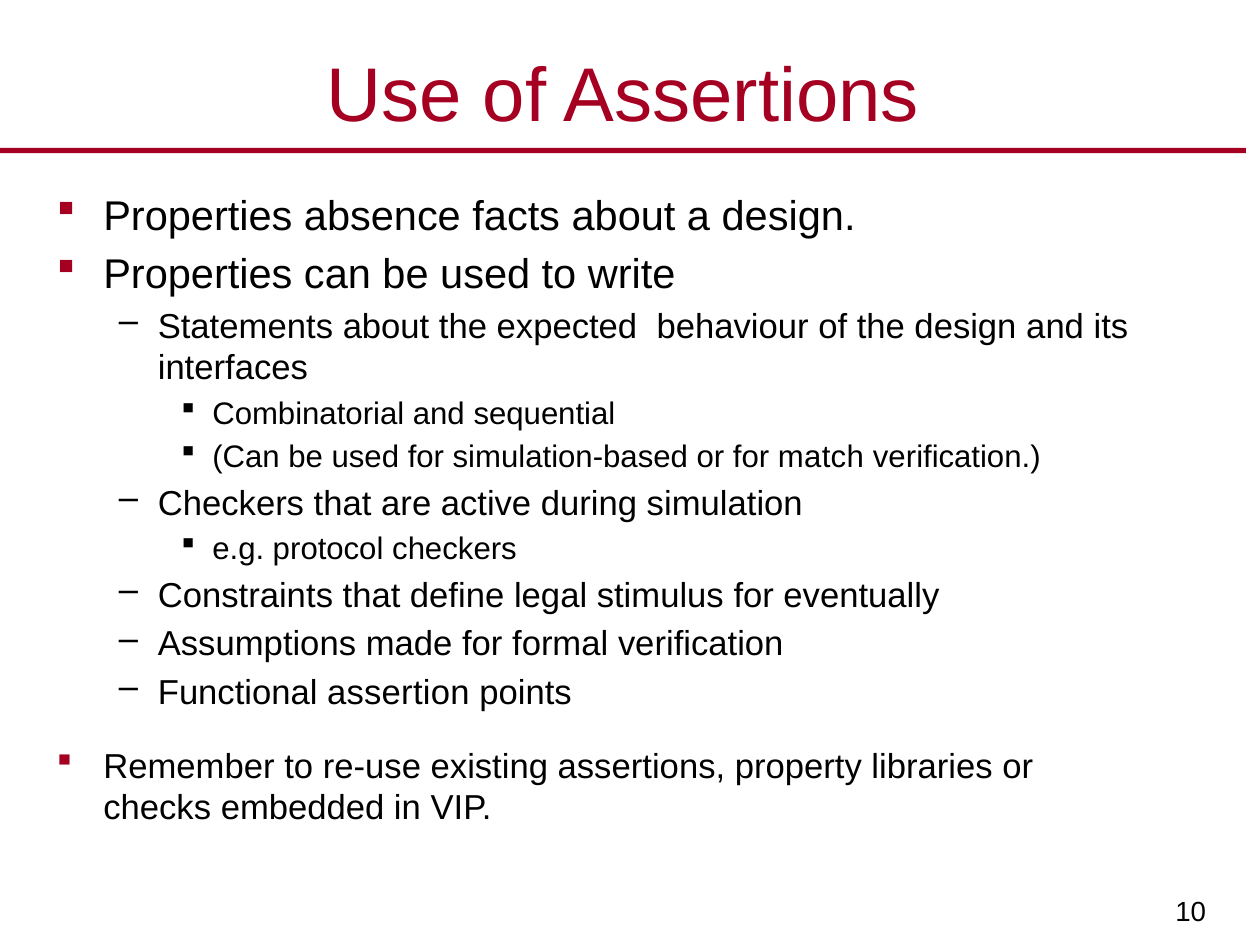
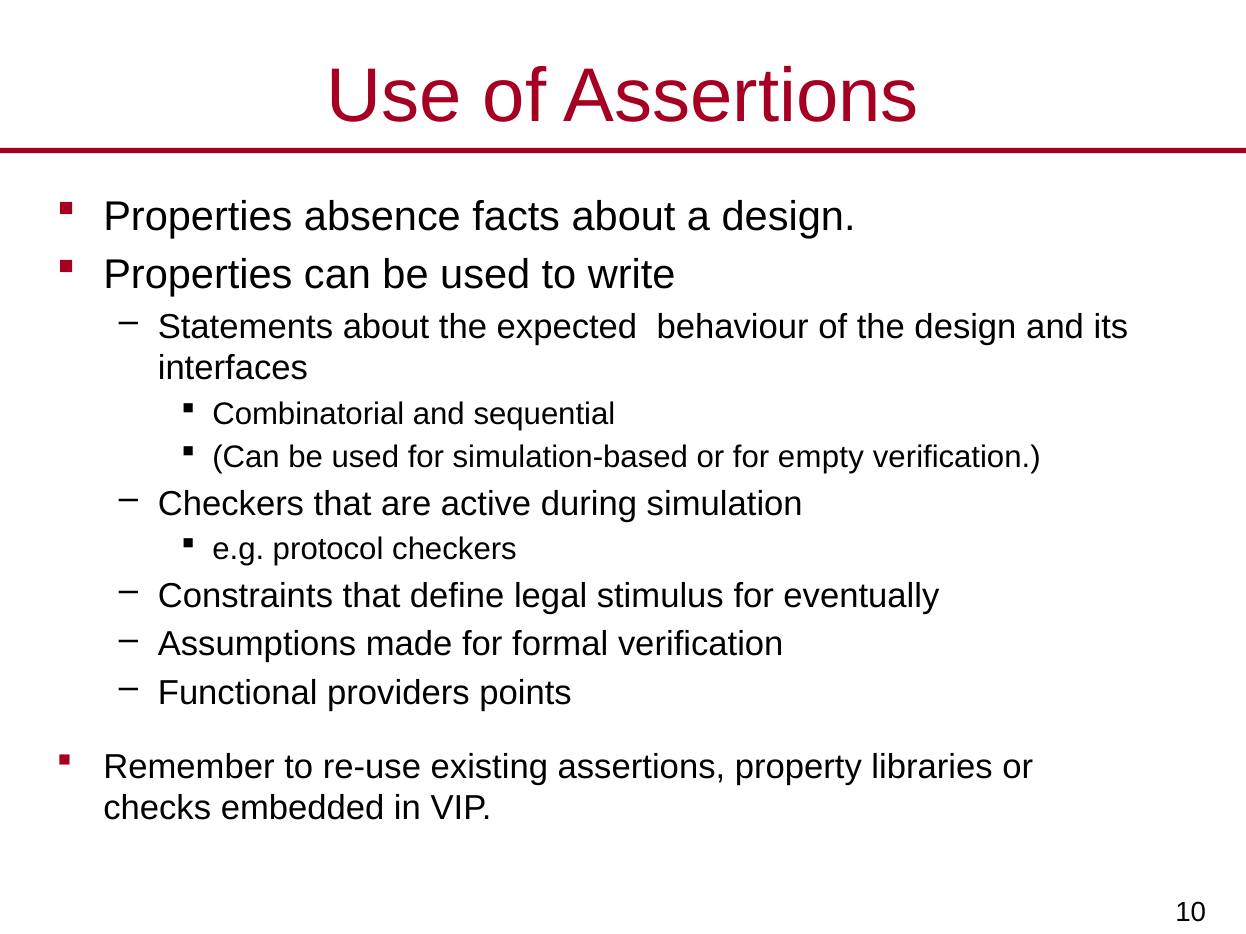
match: match -> empty
assertion: assertion -> providers
